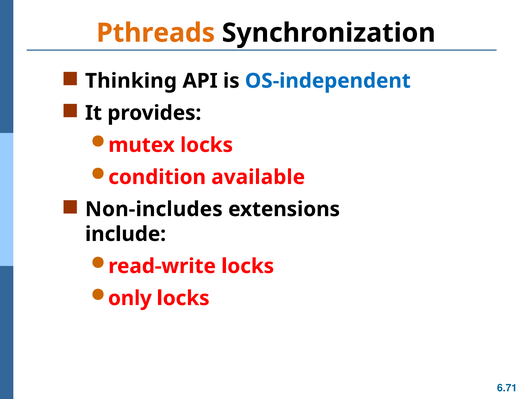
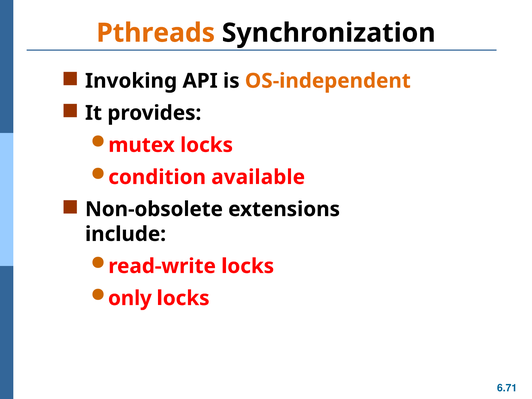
Thinking: Thinking -> Invoking
OS-independent colour: blue -> orange
Non-includes: Non-includes -> Non-obsolete
